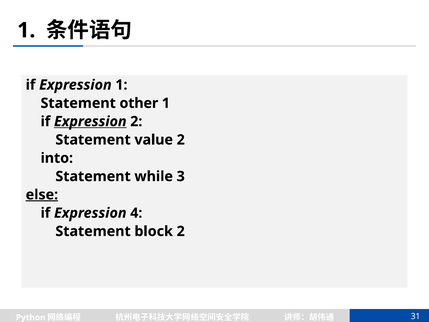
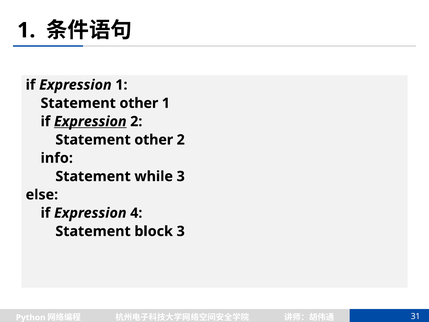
value at (154, 140): value -> other
into: into -> info
else underline: present -> none
block 2: 2 -> 3
